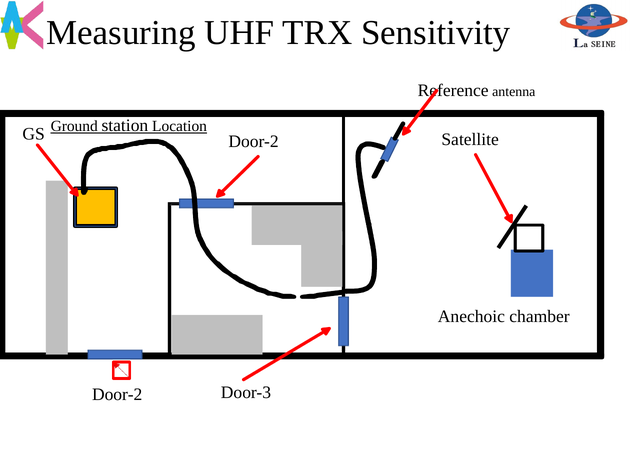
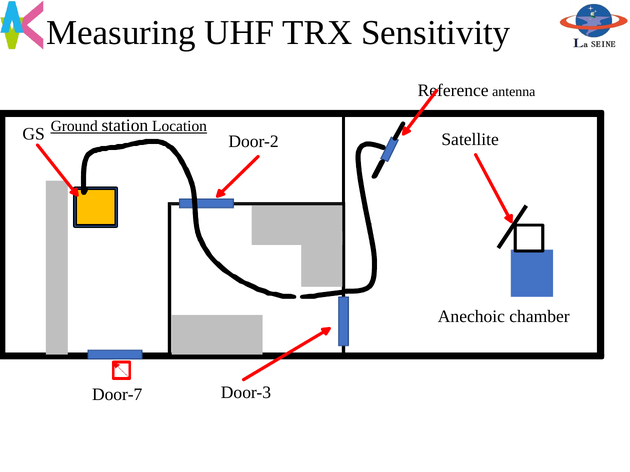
Door-2 at (117, 395): Door-2 -> Door-7
